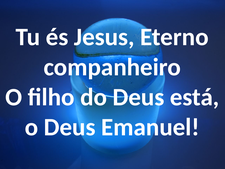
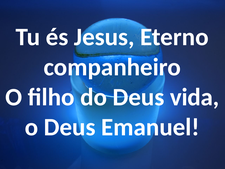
está: está -> vida
